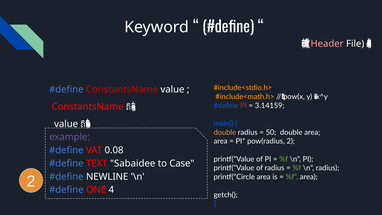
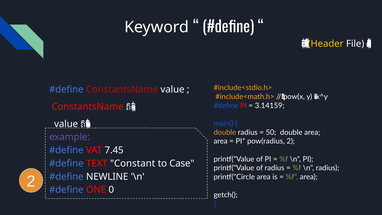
Header colour: pink -> yellow
0.08: 0.08 -> 7.45
Sabaidee: Sabaidee -> Constant
4: 4 -> 0
